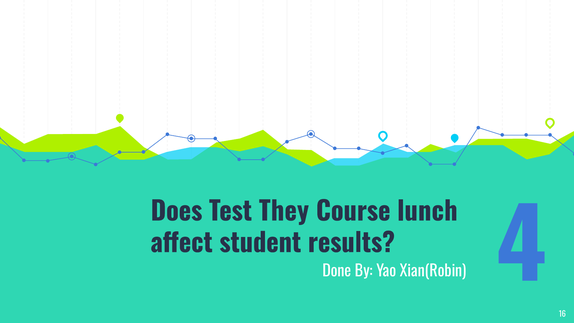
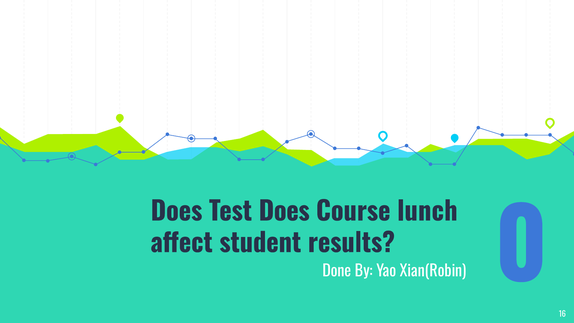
Test They: They -> Does
4: 4 -> 0
